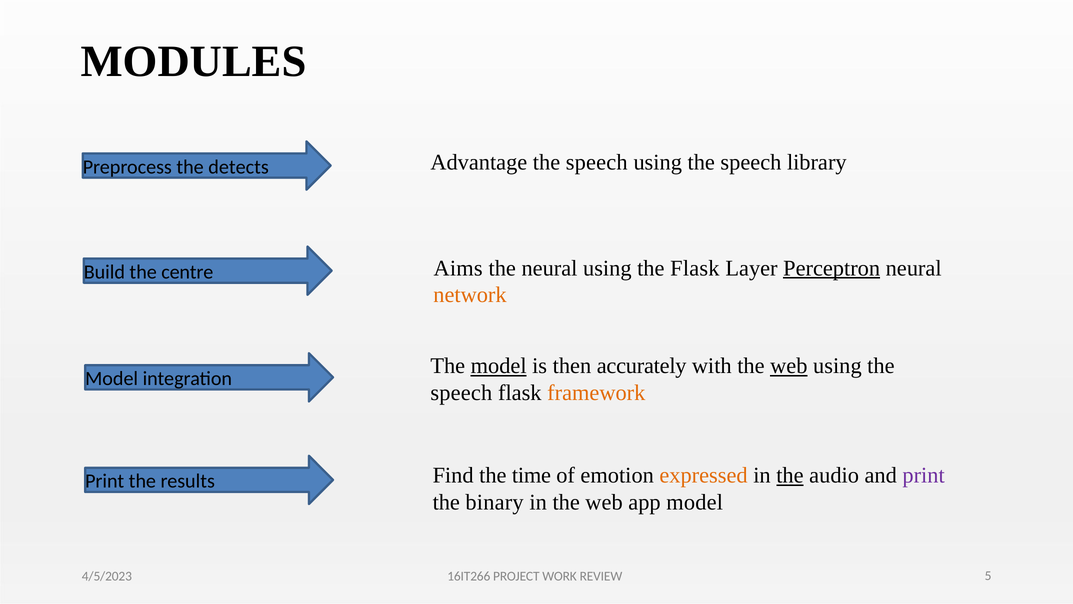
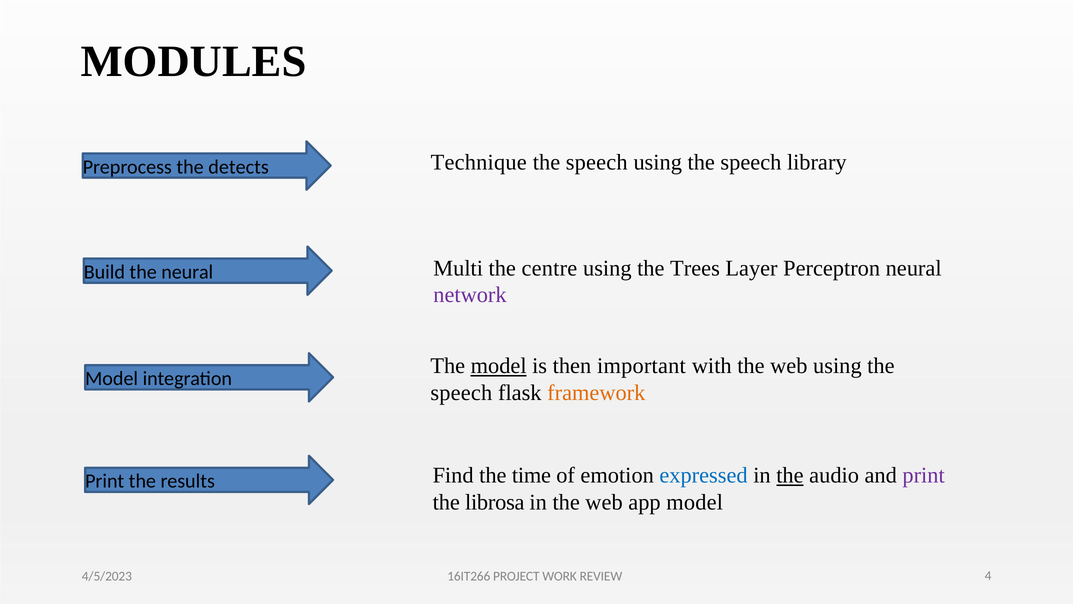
Advantage: Advantage -> Technique
Aims: Aims -> Multi
the neural: neural -> centre
the Flask: Flask -> Trees
Perceptron underline: present -> none
the centre: centre -> neural
network colour: orange -> purple
accurately: accurately -> important
web at (789, 366) underline: present -> none
expressed colour: orange -> blue
binary: binary -> librosa
5: 5 -> 4
